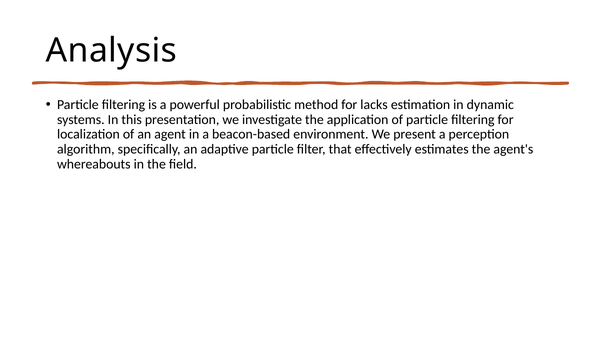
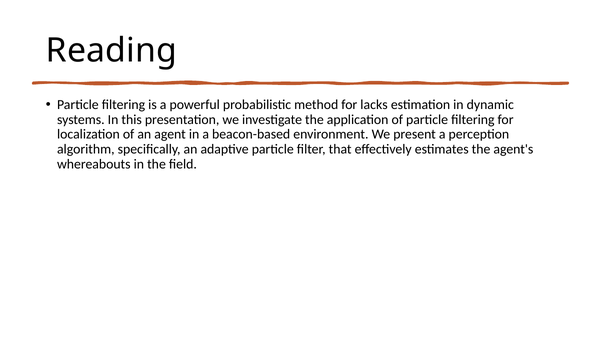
Analysis: Analysis -> Reading
